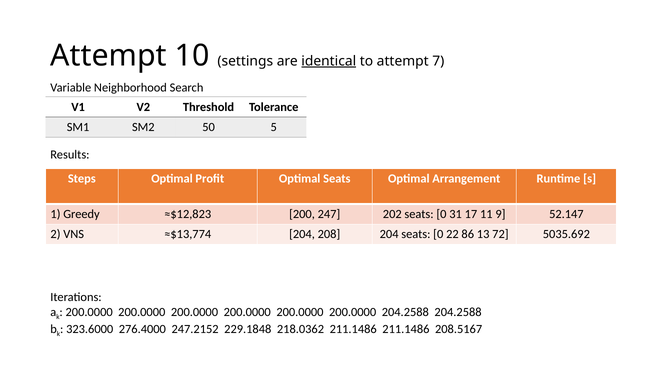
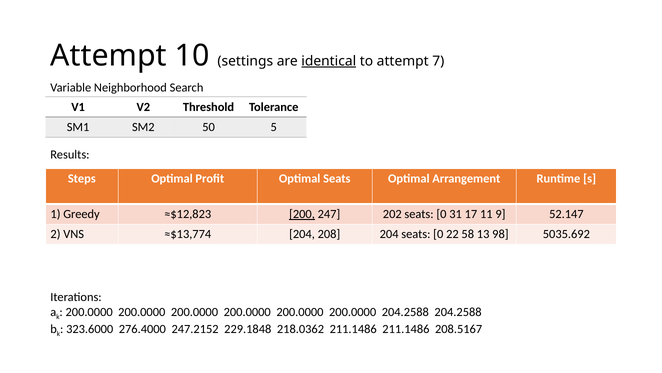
200 underline: none -> present
86: 86 -> 58
72: 72 -> 98
